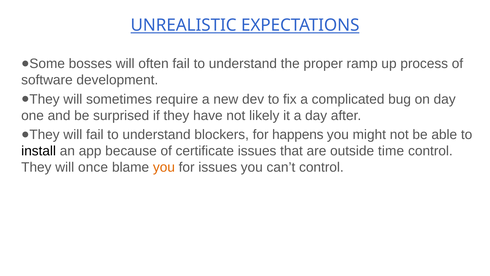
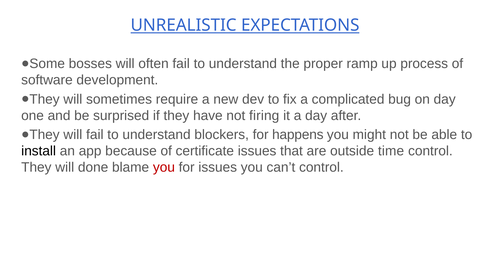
likely: likely -> firing
once: once -> done
you at (164, 167) colour: orange -> red
